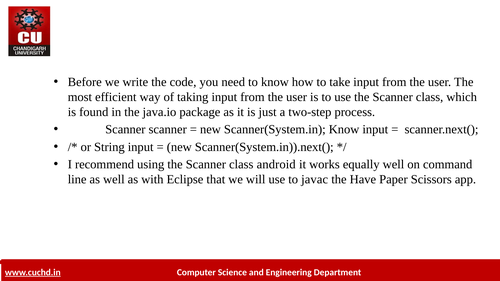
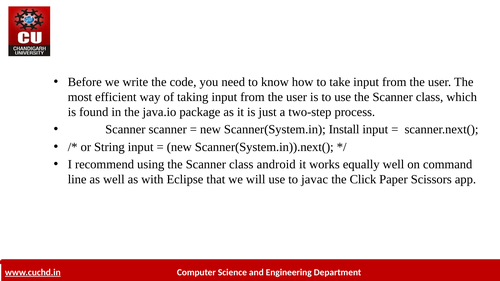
Scanner(System.in Know: Know -> Install
Have: Have -> Click
